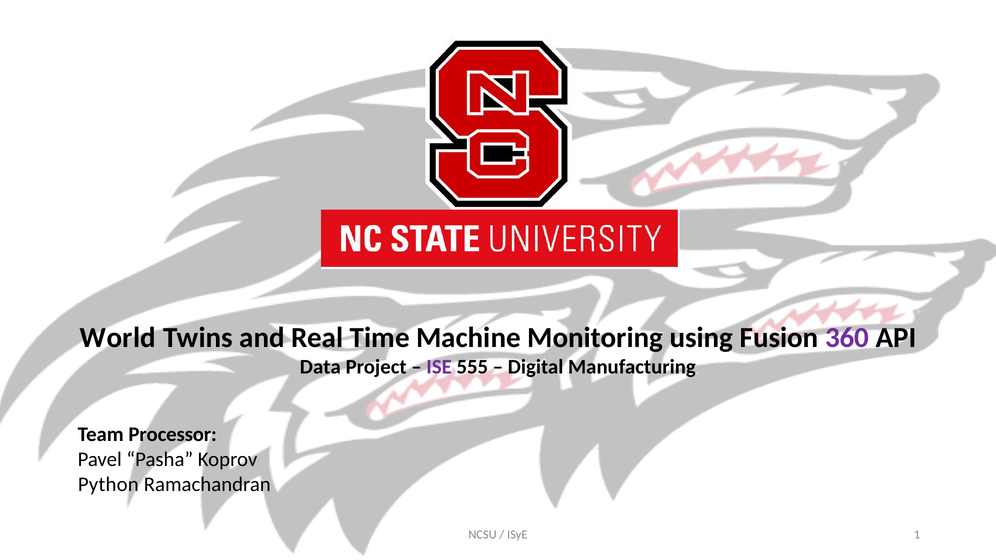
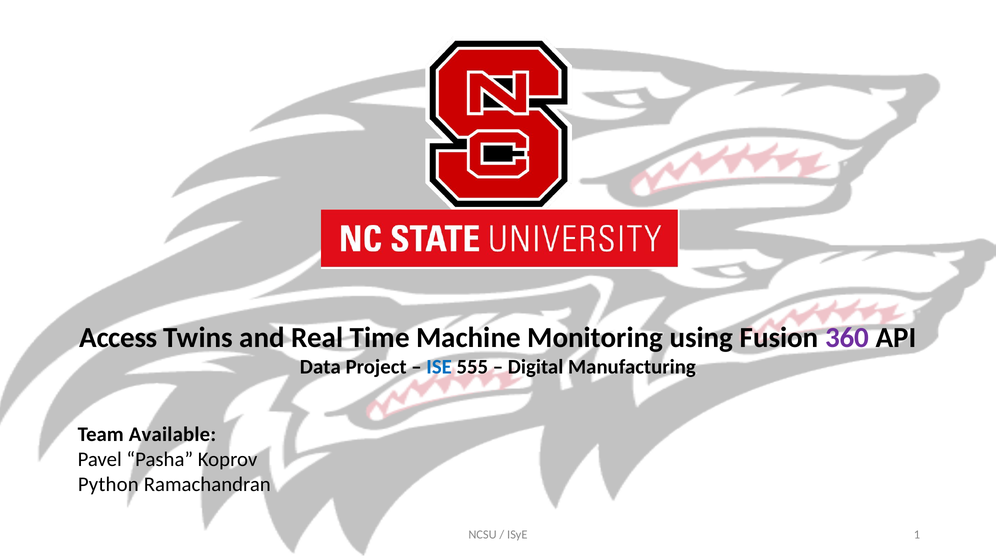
World: World -> Access
ISE colour: purple -> blue
Processor: Processor -> Available
